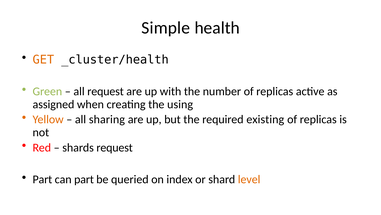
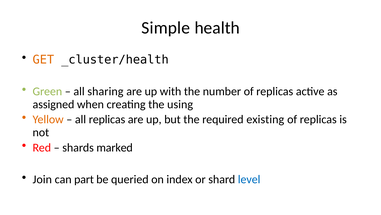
all request: request -> sharing
all sharing: sharing -> replicas
shards request: request -> marked
Part at (42, 179): Part -> Join
level colour: orange -> blue
